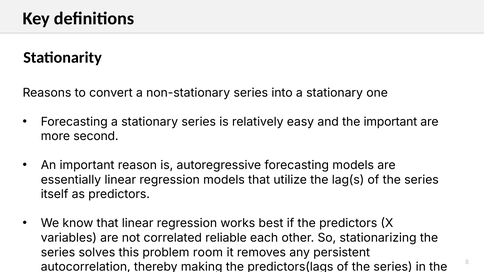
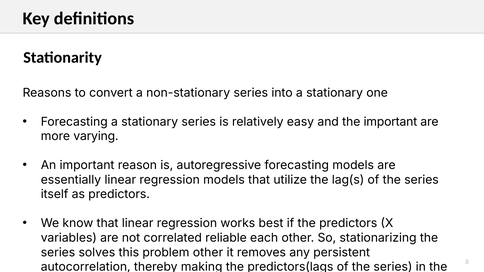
second: second -> varying
problem room: room -> other
